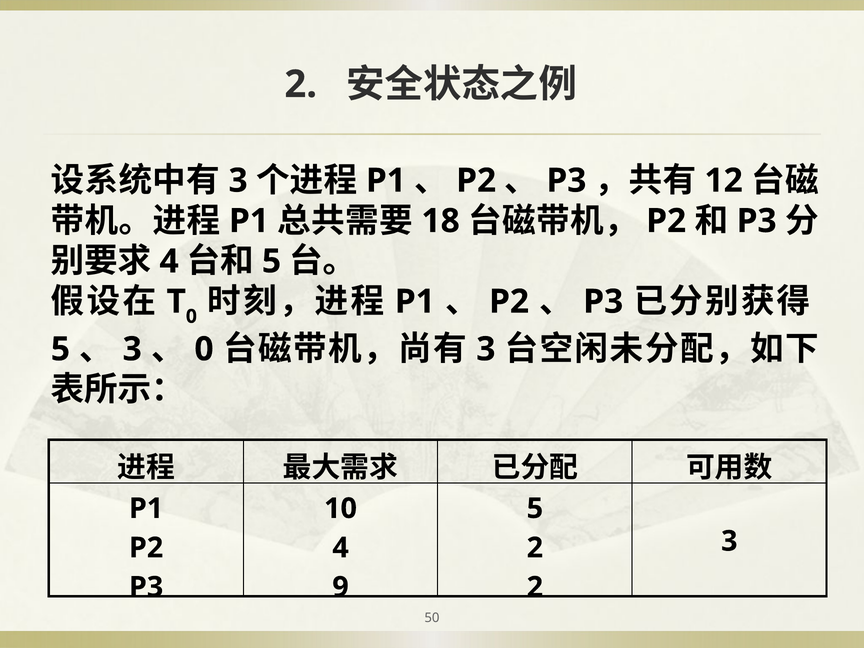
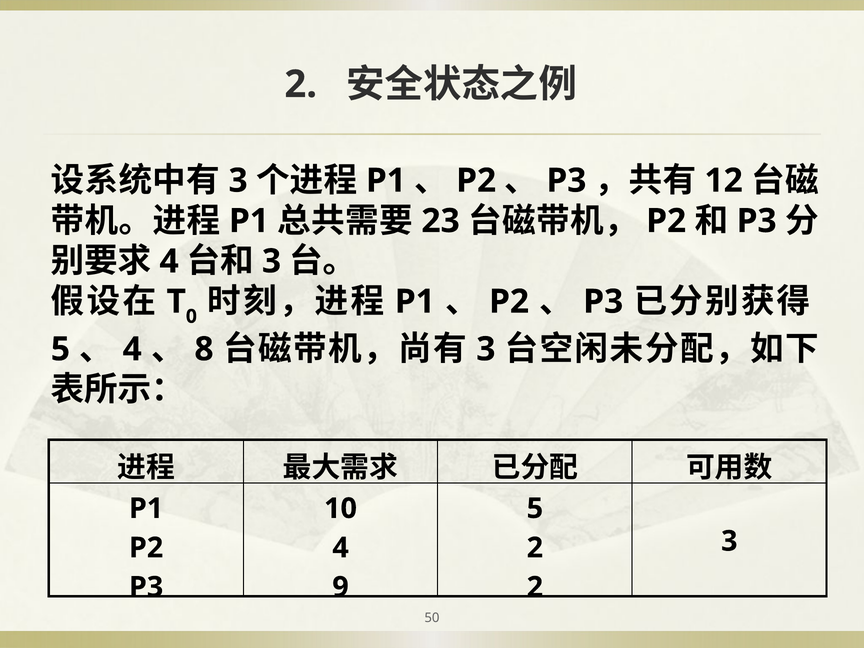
18: 18 -> 23
5 at (271, 261): 5 -> 3
3 at (132, 349): 3 -> 4
0 at (204, 349): 0 -> 8
